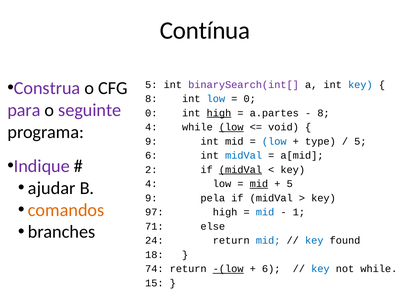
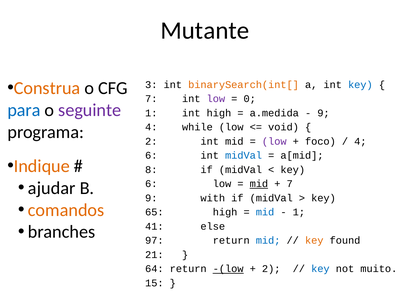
Contínua: Contínua -> Mutante
Construa colour: purple -> orange
5 at (151, 85): 5 -> 3
binarySearch(int[ colour: purple -> orange
8 at (151, 99): 8 -> 7
low at (216, 99) colour: blue -> purple
para colour: purple -> blue
0 at (151, 113): 0 -> 1
high at (219, 113) underline: present -> none
a.partes: a.partes -> a.medida
8 at (323, 113): 8 -> 9
low at (231, 127) underline: present -> none
9 at (151, 141): 9 -> 2
low at (274, 141) colour: blue -> purple
type: type -> foco
5 at (360, 141): 5 -> 4
Indique colour: purple -> orange
2: 2 -> 8
midVal at (240, 169) underline: present -> none
4 at (151, 184): 4 -> 6
5 at (290, 184): 5 -> 7
pela: pela -> with
97: 97 -> 65
71: 71 -> 41
24: 24 -> 97
key at (314, 240) colour: blue -> orange
18: 18 -> 21
74: 74 -> 64
6 at (271, 268): 6 -> 2
not while: while -> muito
